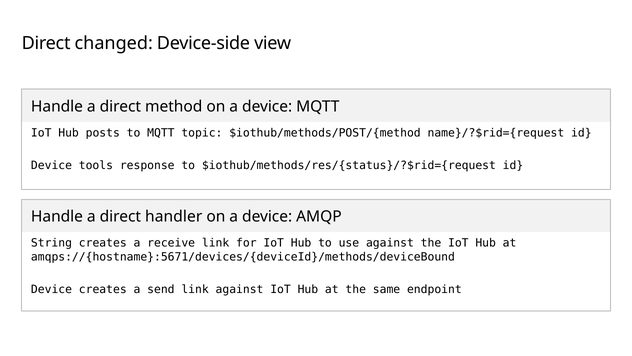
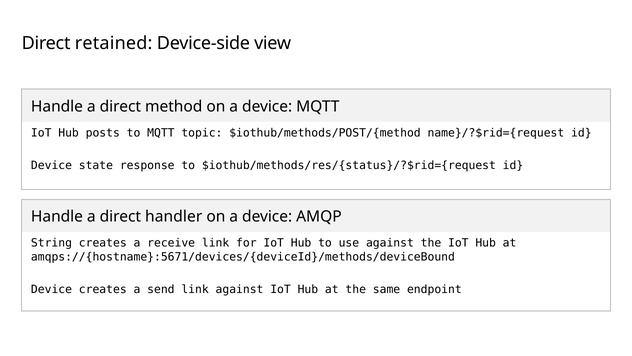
changed: changed -> retained
tools: tools -> state
